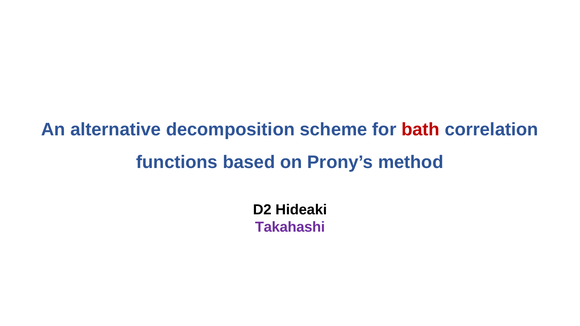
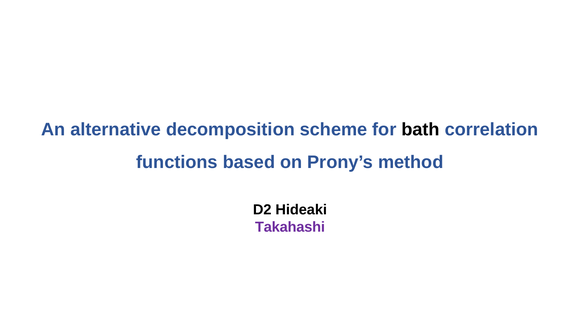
bath colour: red -> black
